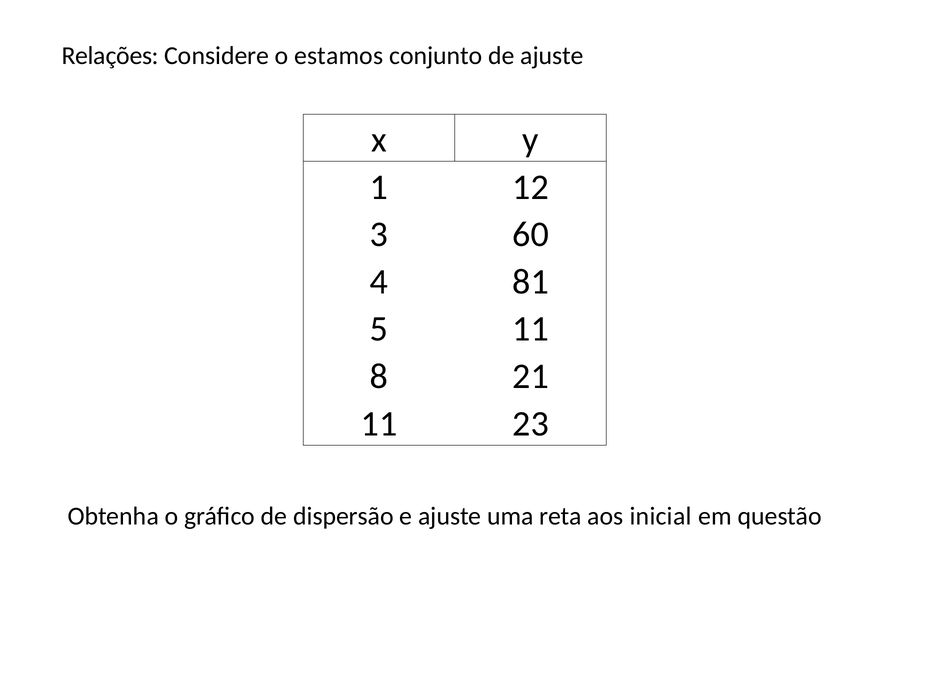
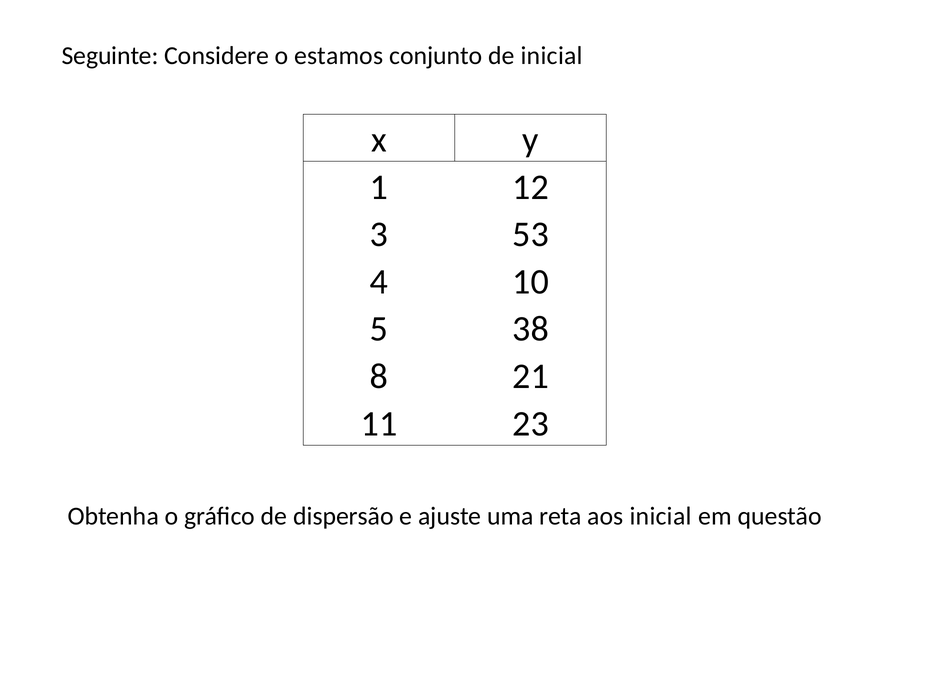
Relações: Relações -> Seguinte
de ajuste: ajuste -> inicial
60: 60 -> 53
81: 81 -> 10
5 11: 11 -> 38
